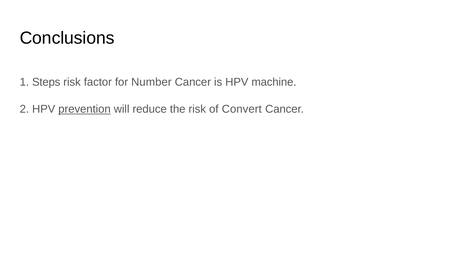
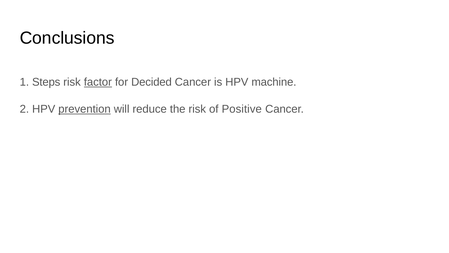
factor underline: none -> present
Number: Number -> Decided
Convert: Convert -> Positive
